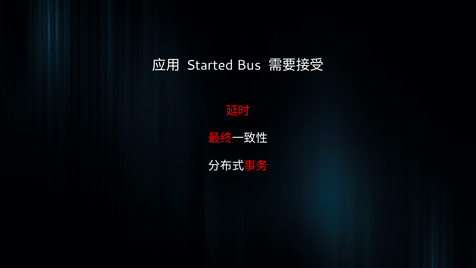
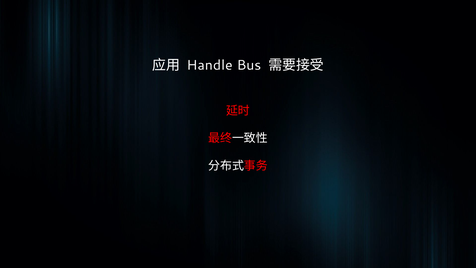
Started: Started -> Handle
